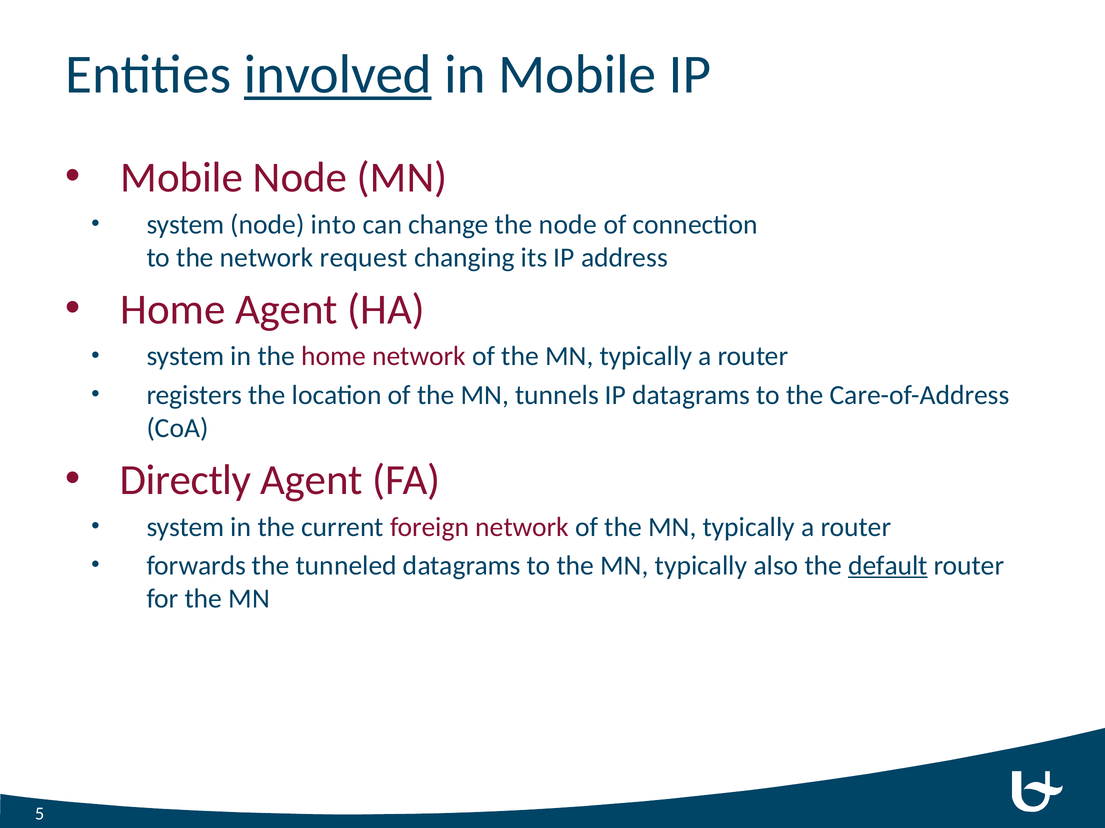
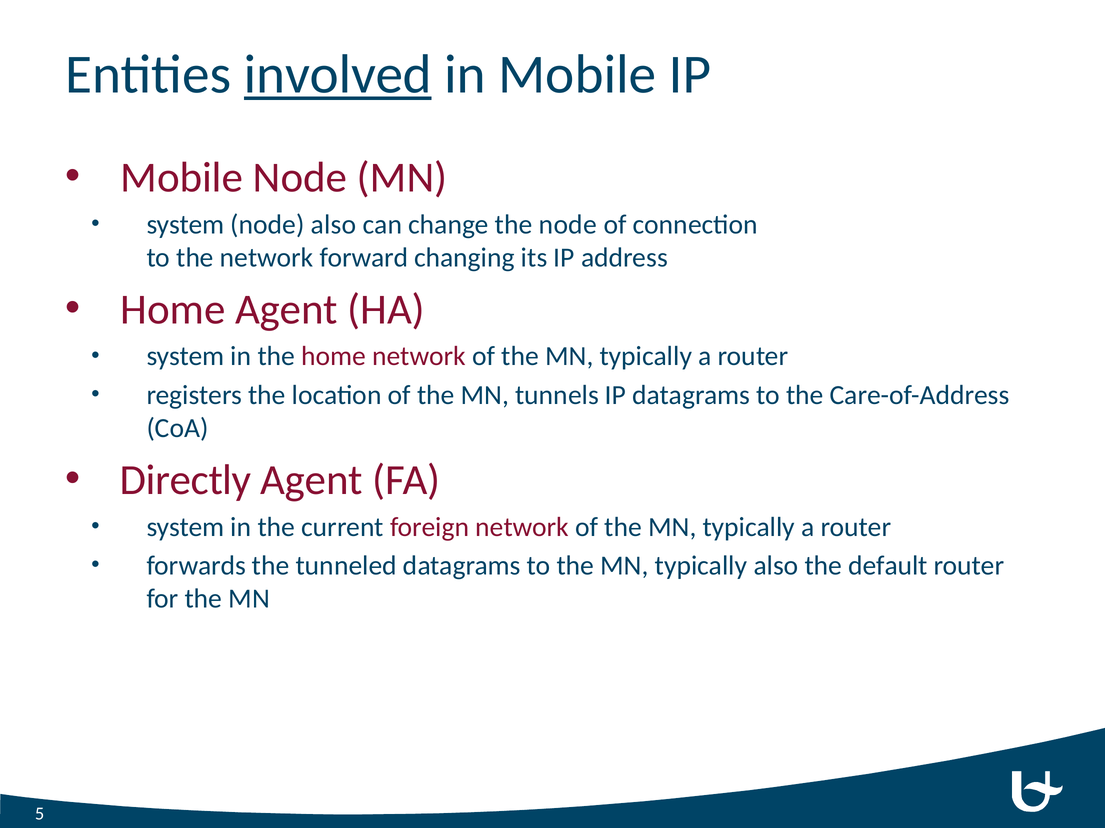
node into: into -> also
request: request -> forward
default underline: present -> none
